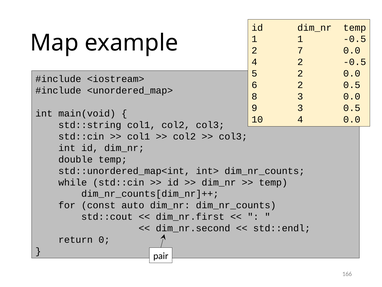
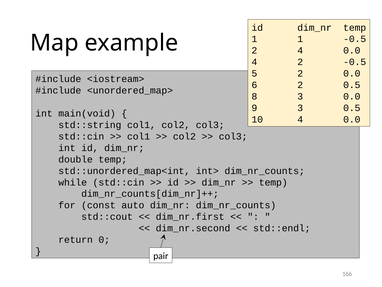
2 7: 7 -> 4
